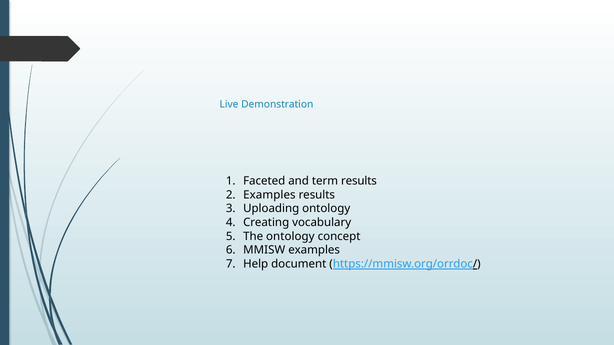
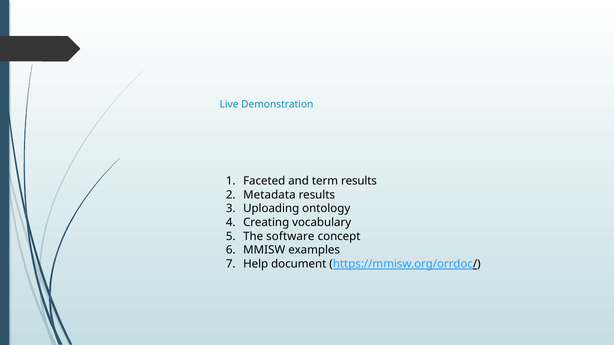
Examples at (269, 195): Examples -> Metadata
The ontology: ontology -> software
